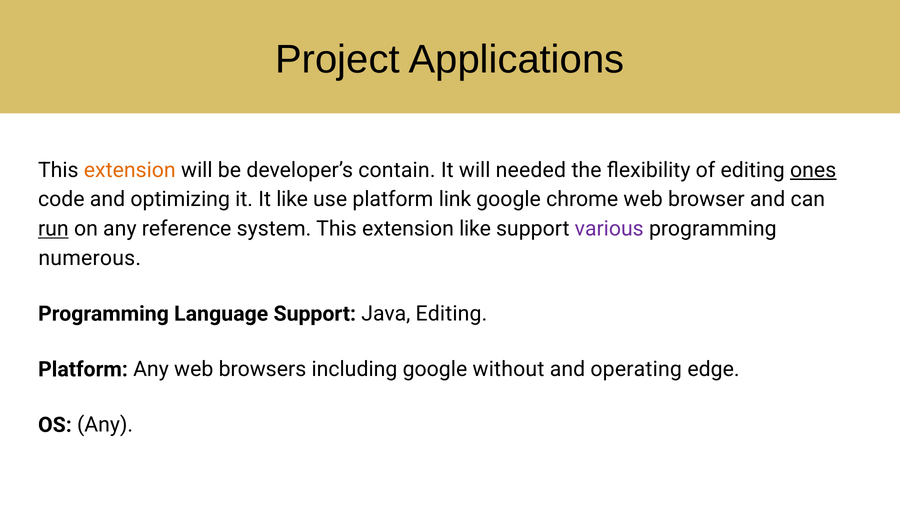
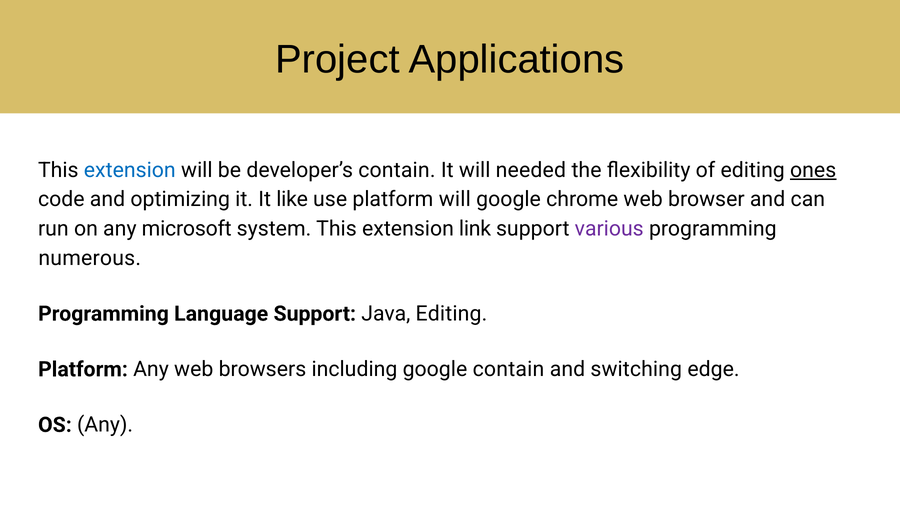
extension at (130, 170) colour: orange -> blue
platform link: link -> will
run underline: present -> none
reference: reference -> microsoft
extension like: like -> link
google without: without -> contain
operating: operating -> switching
